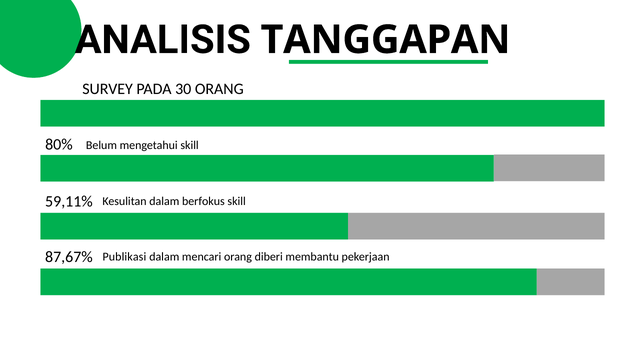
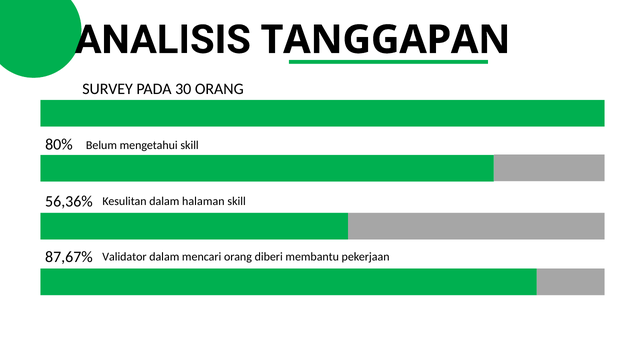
59,11%: 59,11% -> 56,36%
berfokus: berfokus -> halaman
Publikasi: Publikasi -> Validator
